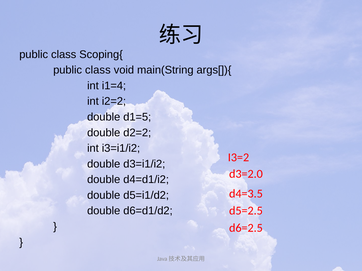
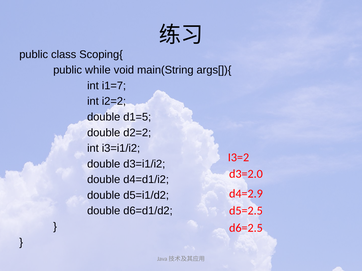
class at (98, 70): class -> while
i1=4: i1=4 -> i1=7
d4=3.5: d4=3.5 -> d4=2.9
